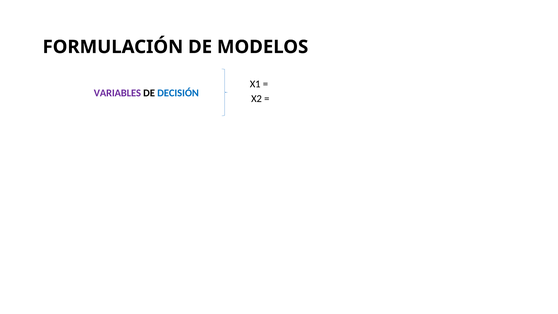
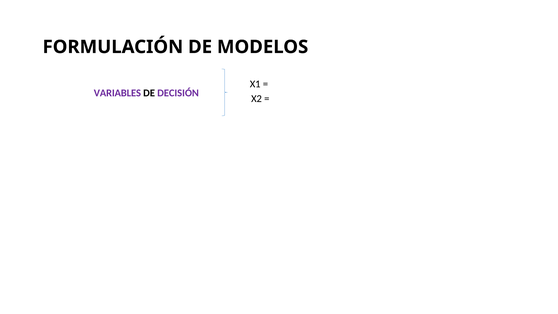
DECISIÓN colour: blue -> purple
